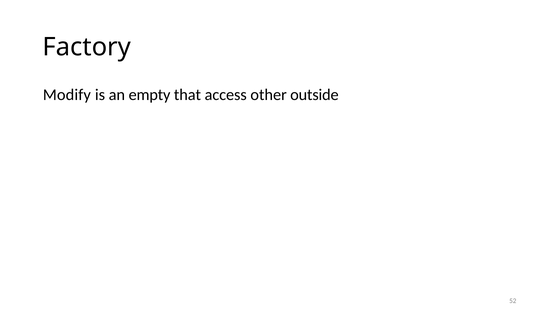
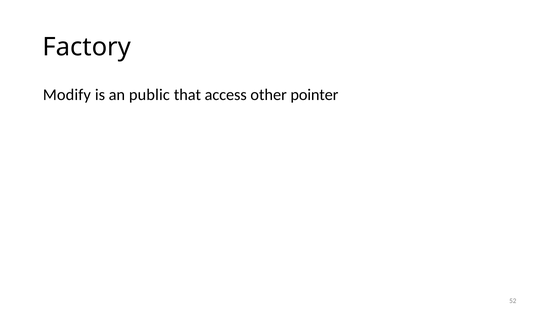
empty: empty -> public
outside: outside -> pointer
